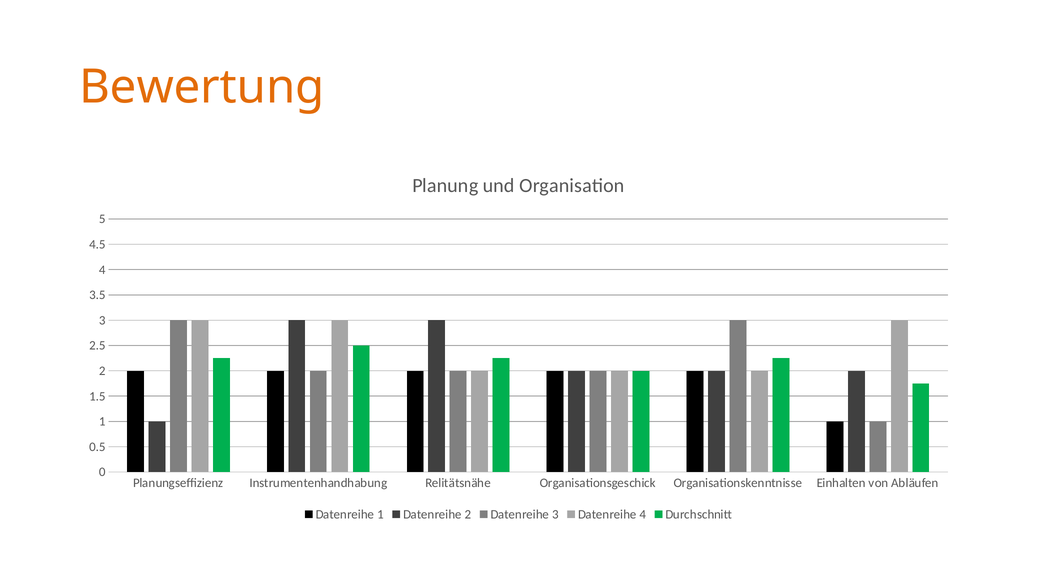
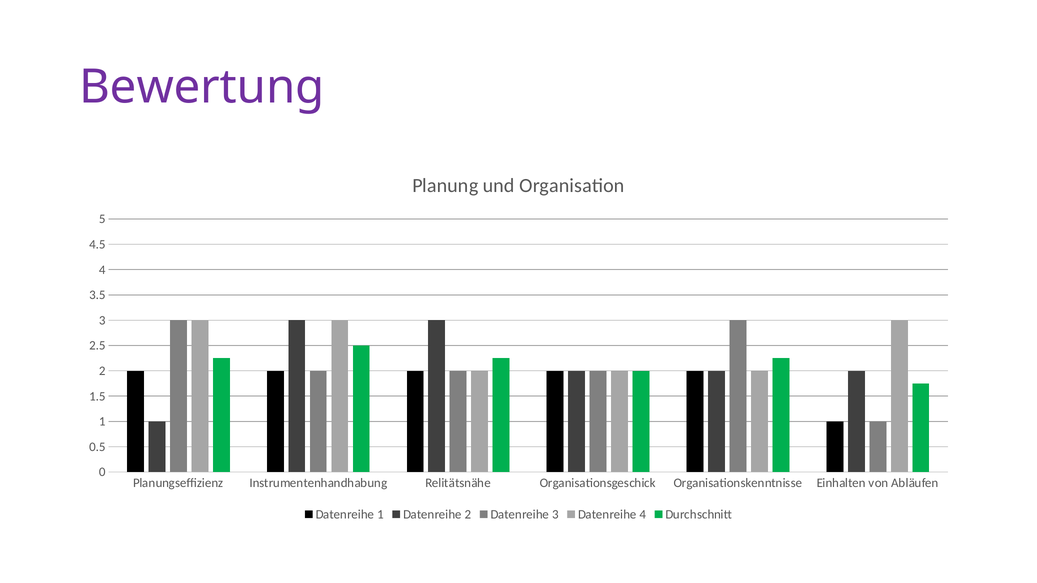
Bewertung colour: orange -> purple
